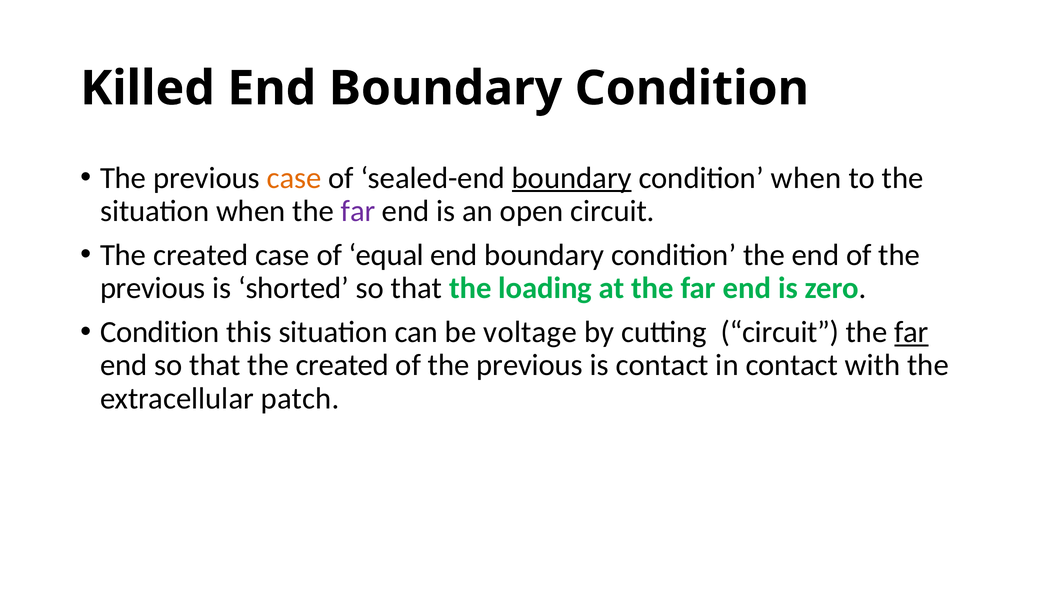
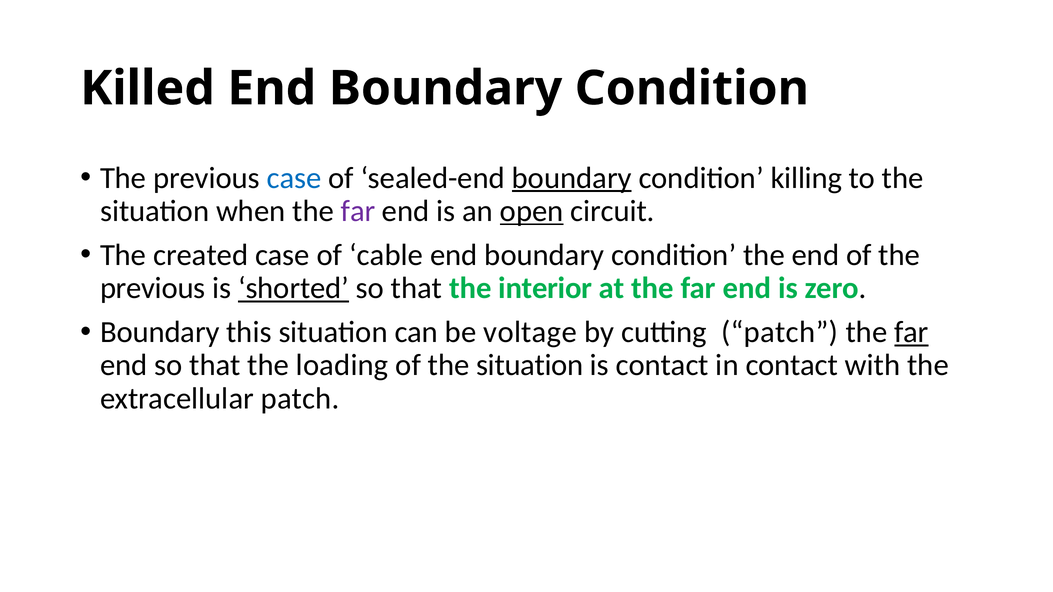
case at (294, 178) colour: orange -> blue
condition when: when -> killing
open underline: none -> present
equal: equal -> cable
shorted underline: none -> present
loading: loading -> interior
Condition at (160, 332): Condition -> Boundary
cutting circuit: circuit -> patch
that the created: created -> loading
previous at (530, 365): previous -> situation
